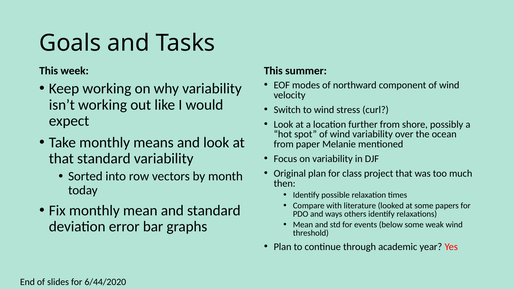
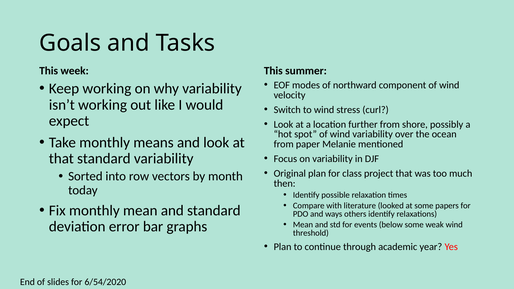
6/44/2020: 6/44/2020 -> 6/54/2020
